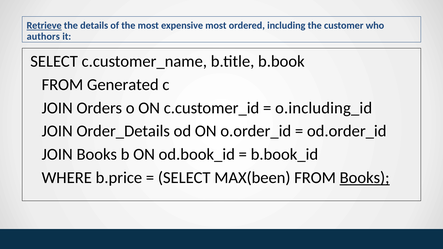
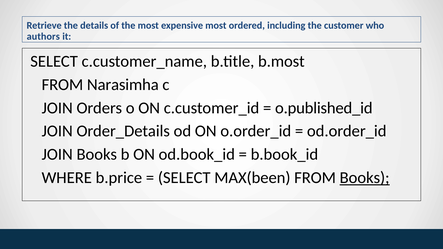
Retrieve underline: present -> none
b.book: b.book -> b.most
Generated: Generated -> Narasimha
o.including_id: o.including_id -> o.published_id
